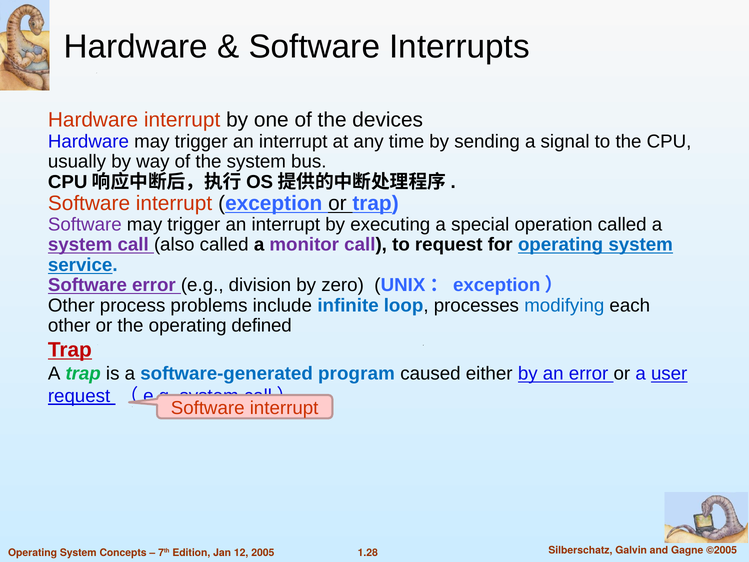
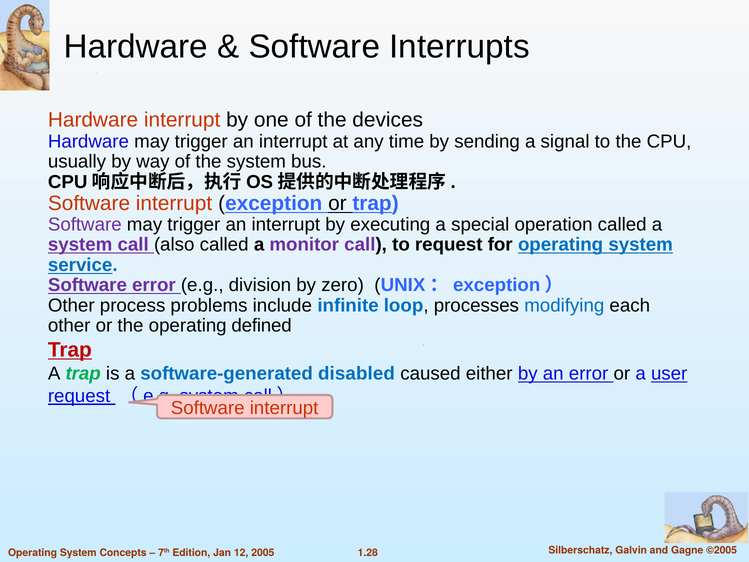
program: program -> disabled
